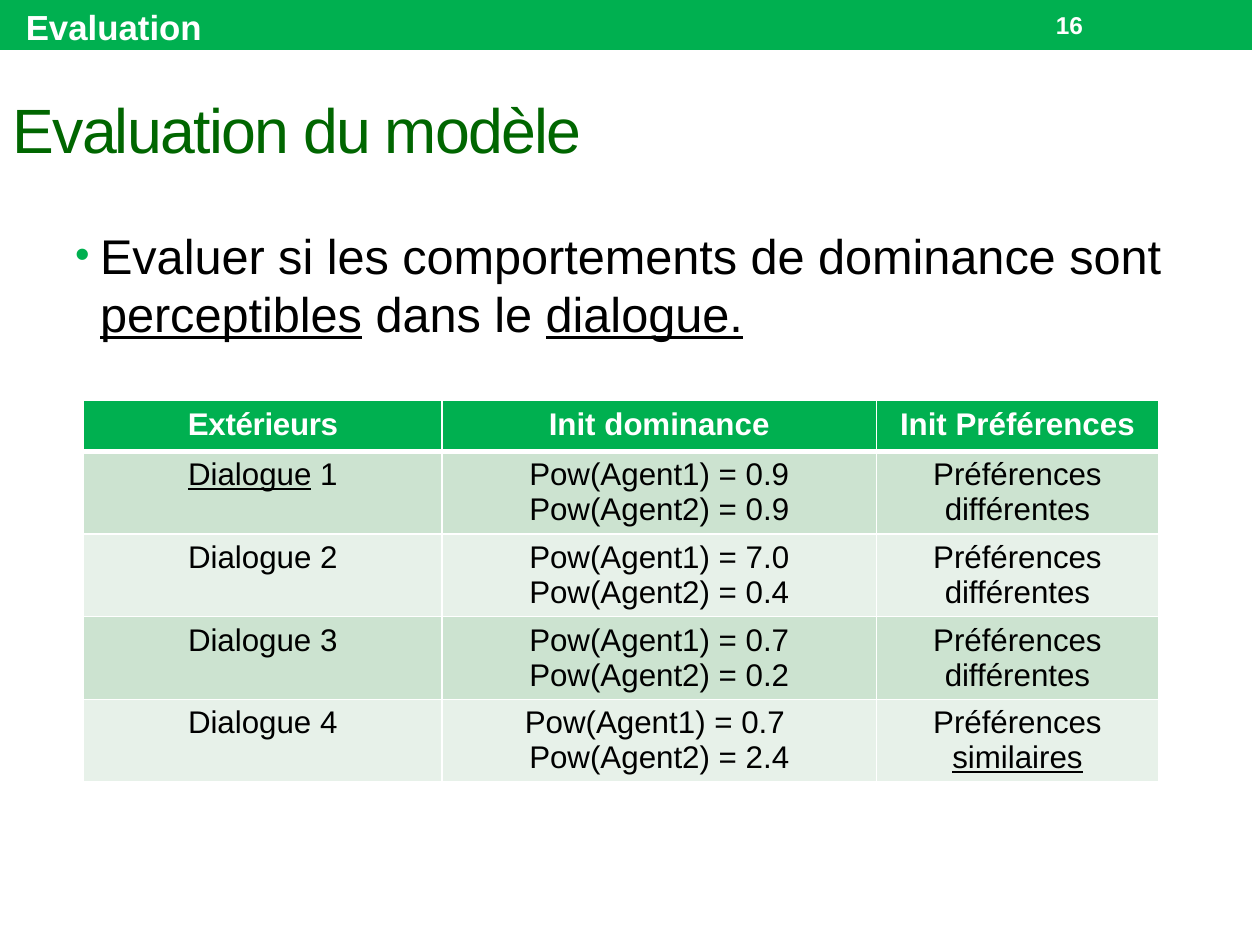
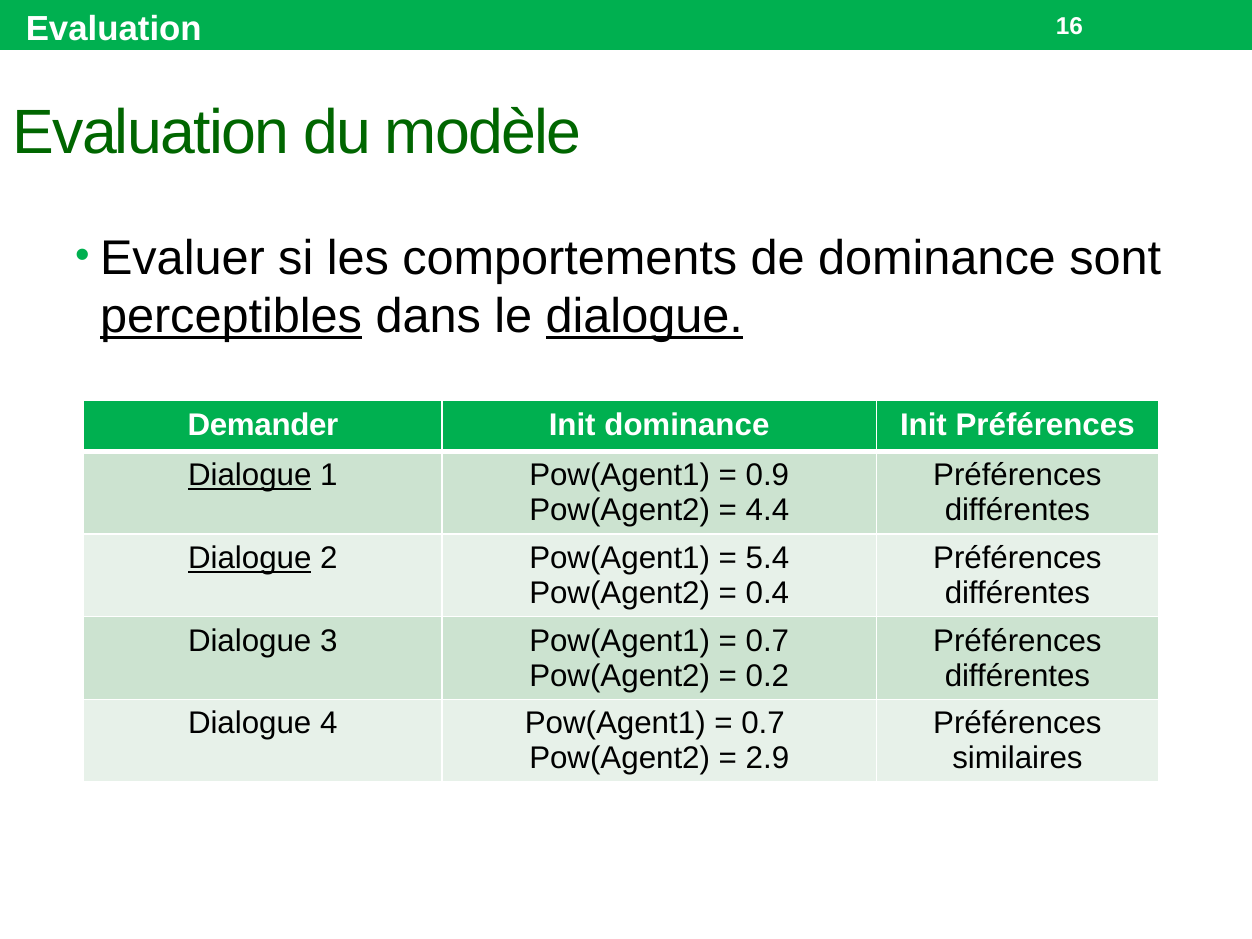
Extérieurs: Extérieurs -> Demander
0.9 at (767, 511): 0.9 -> 4.4
Dialogue at (250, 558) underline: none -> present
7.0: 7.0 -> 5.4
2.4: 2.4 -> 2.9
similaires underline: present -> none
